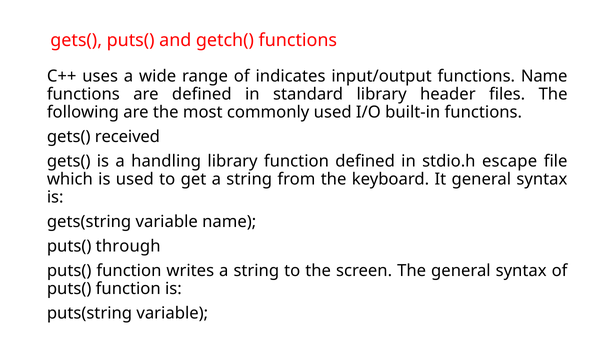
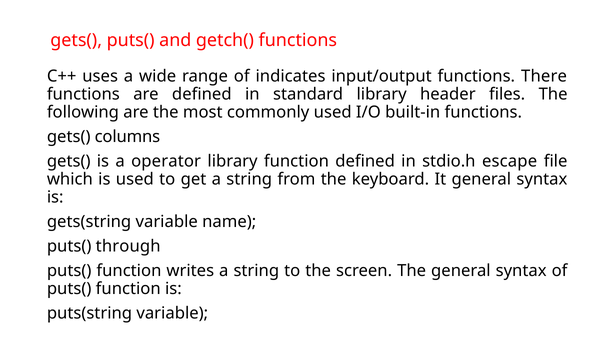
functions Name: Name -> There
received: received -> columns
handling: handling -> operator
